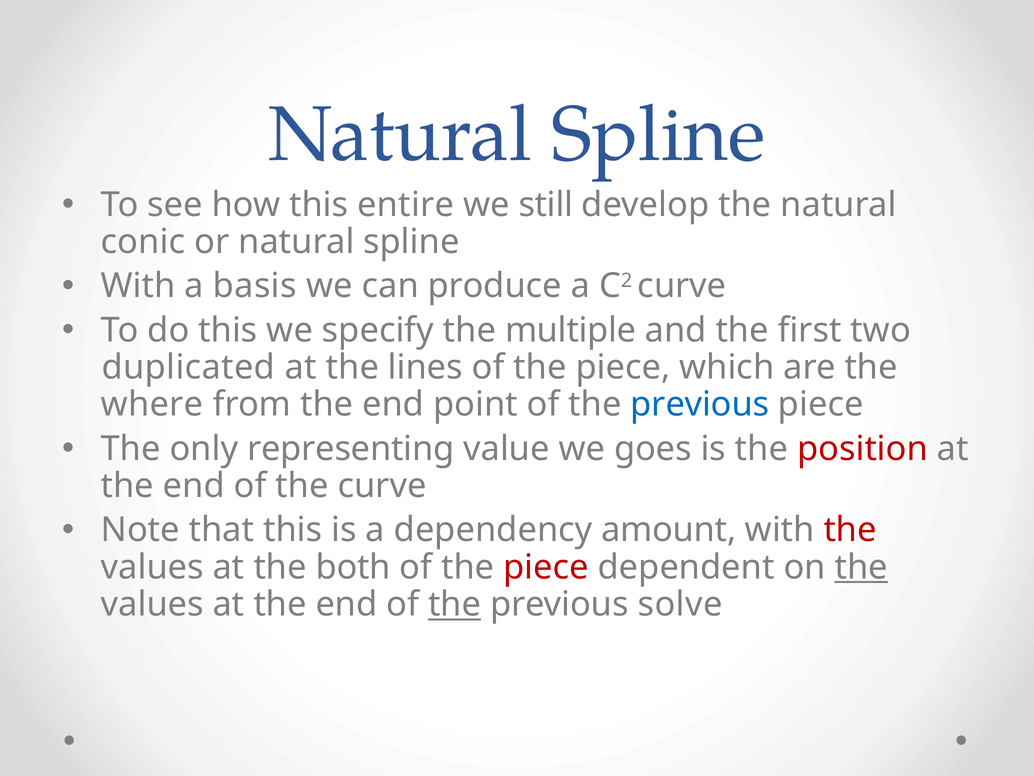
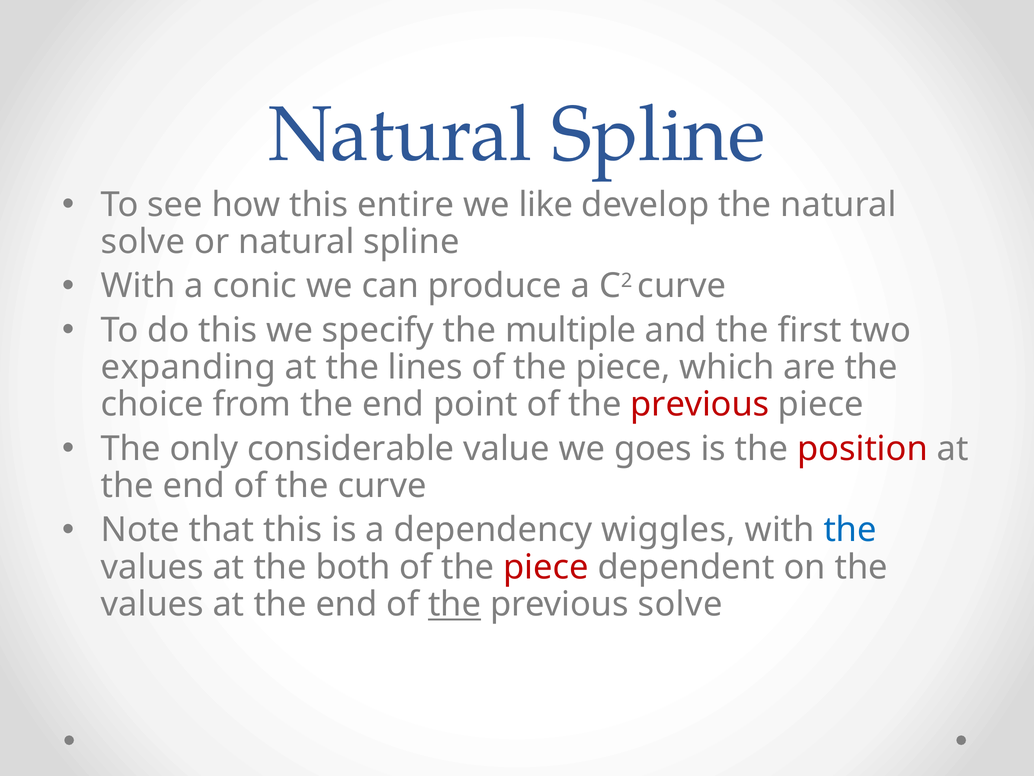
still: still -> like
conic at (143, 242): conic -> solve
basis: basis -> conic
duplicated: duplicated -> expanding
where: where -> choice
previous at (700, 404) colour: blue -> red
representing: representing -> considerable
amount: amount -> wiggles
the at (850, 530) colour: red -> blue
the at (861, 567) underline: present -> none
